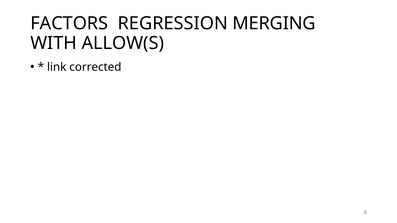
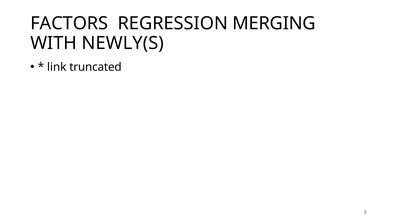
ALLOW(S: ALLOW(S -> NEWLY(S
corrected: corrected -> truncated
